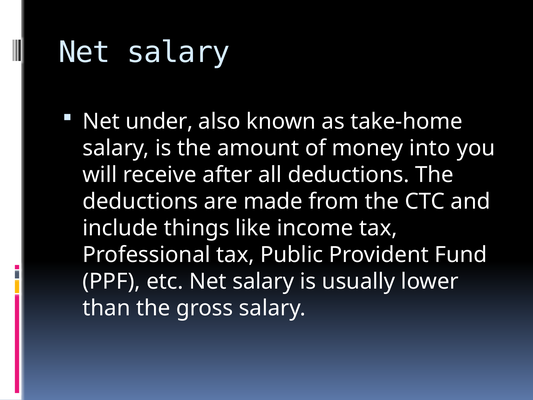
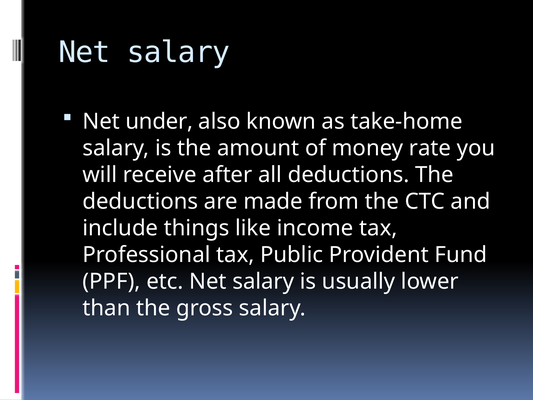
into: into -> rate
